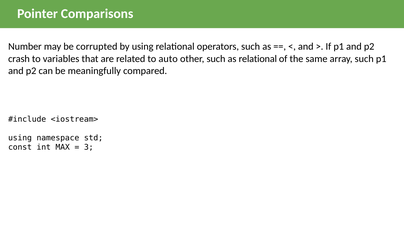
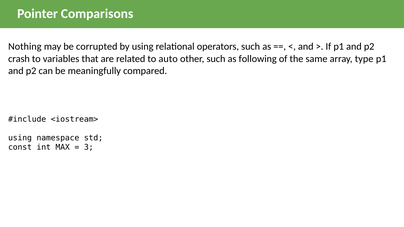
Number: Number -> Nothing
as relational: relational -> following
array such: such -> type
